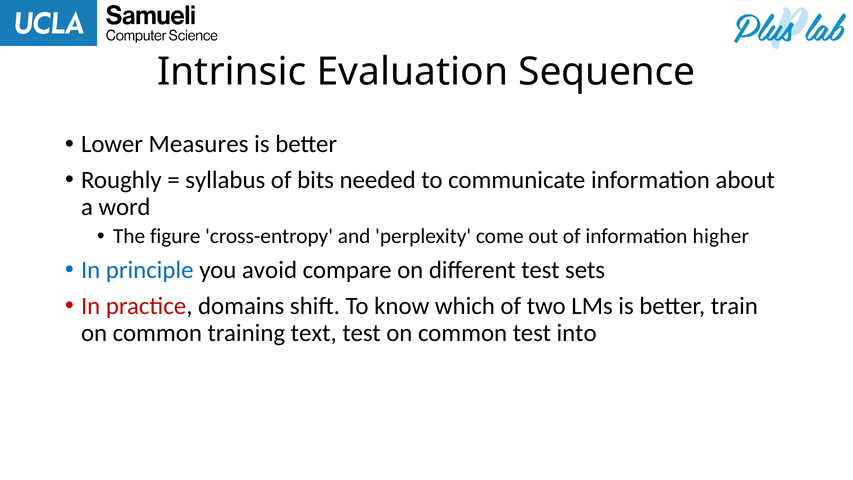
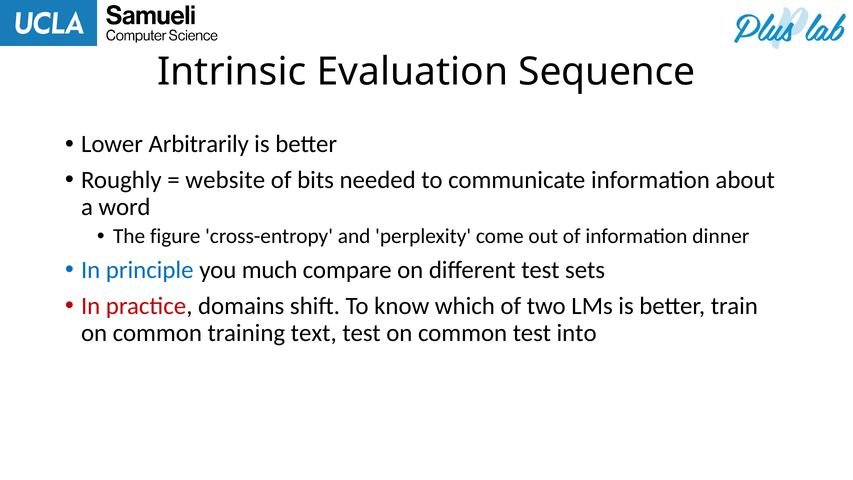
Measures: Measures -> Arbitrarily
syllabus: syllabus -> website
higher: higher -> dinner
avoid: avoid -> much
